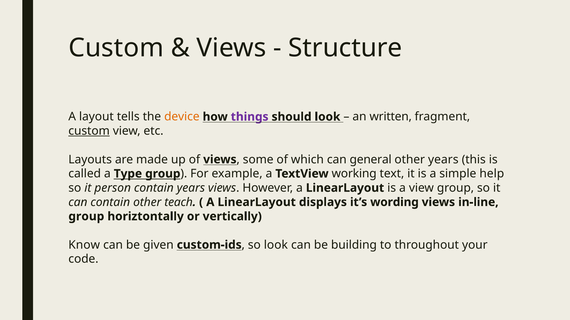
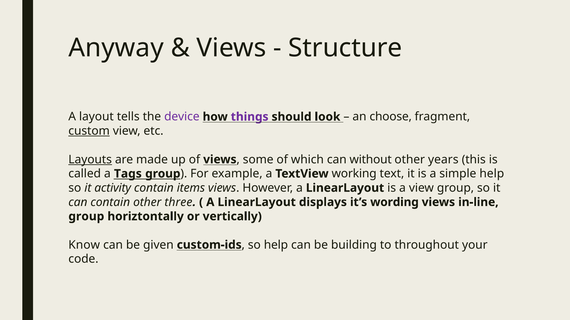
Custom at (116, 48): Custom -> Anyway
device colour: orange -> purple
written: written -> choose
Layouts underline: none -> present
general: general -> without
Type: Type -> Tags
person: person -> activity
contain years: years -> items
teach: teach -> three
so look: look -> help
